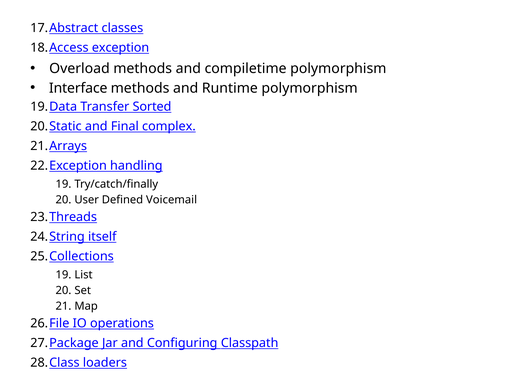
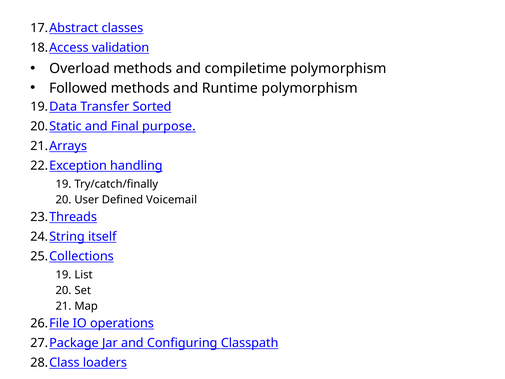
exception: exception -> validation
Interface: Interface -> Followed
complex: complex -> purpose
